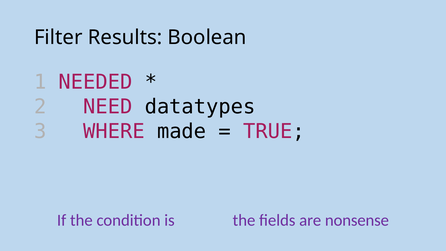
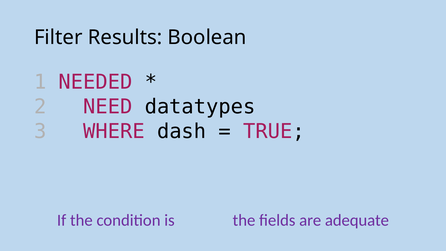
made: made -> dash
nonsense: nonsense -> adequate
